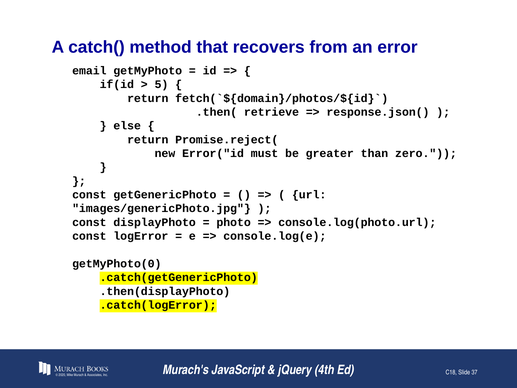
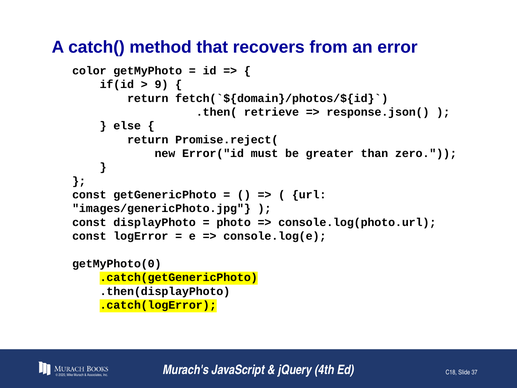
email: email -> color
5: 5 -> 9
